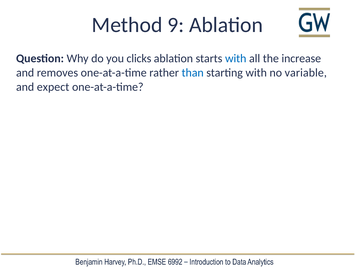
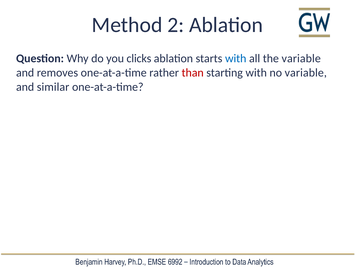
9: 9 -> 2
the increase: increase -> variable
than colour: blue -> red
expect: expect -> similar
